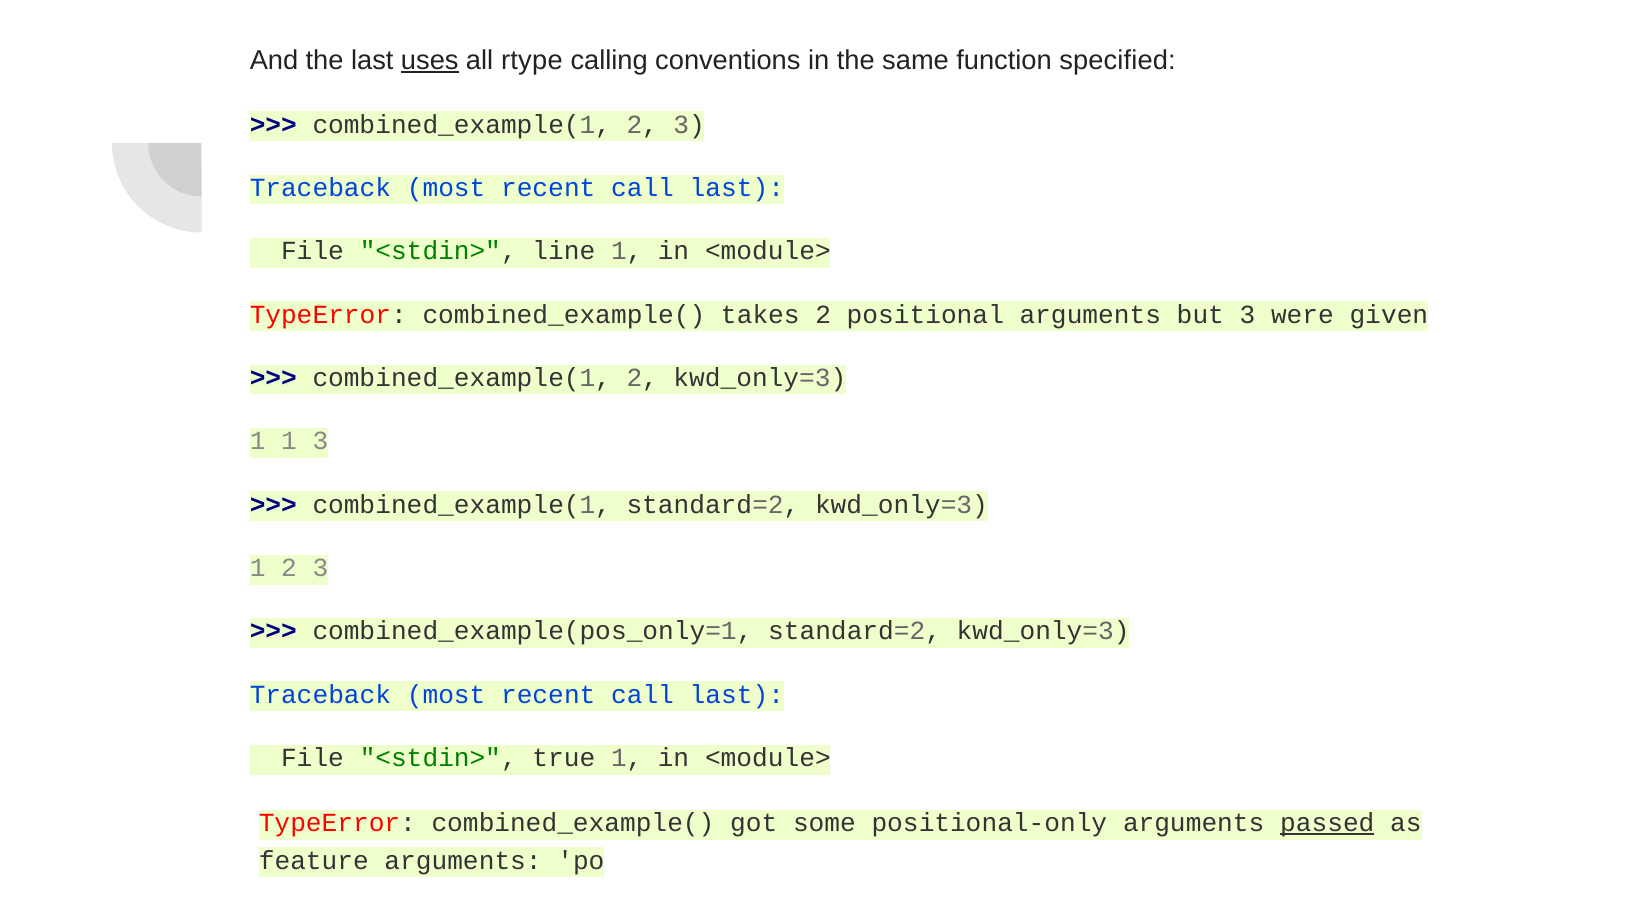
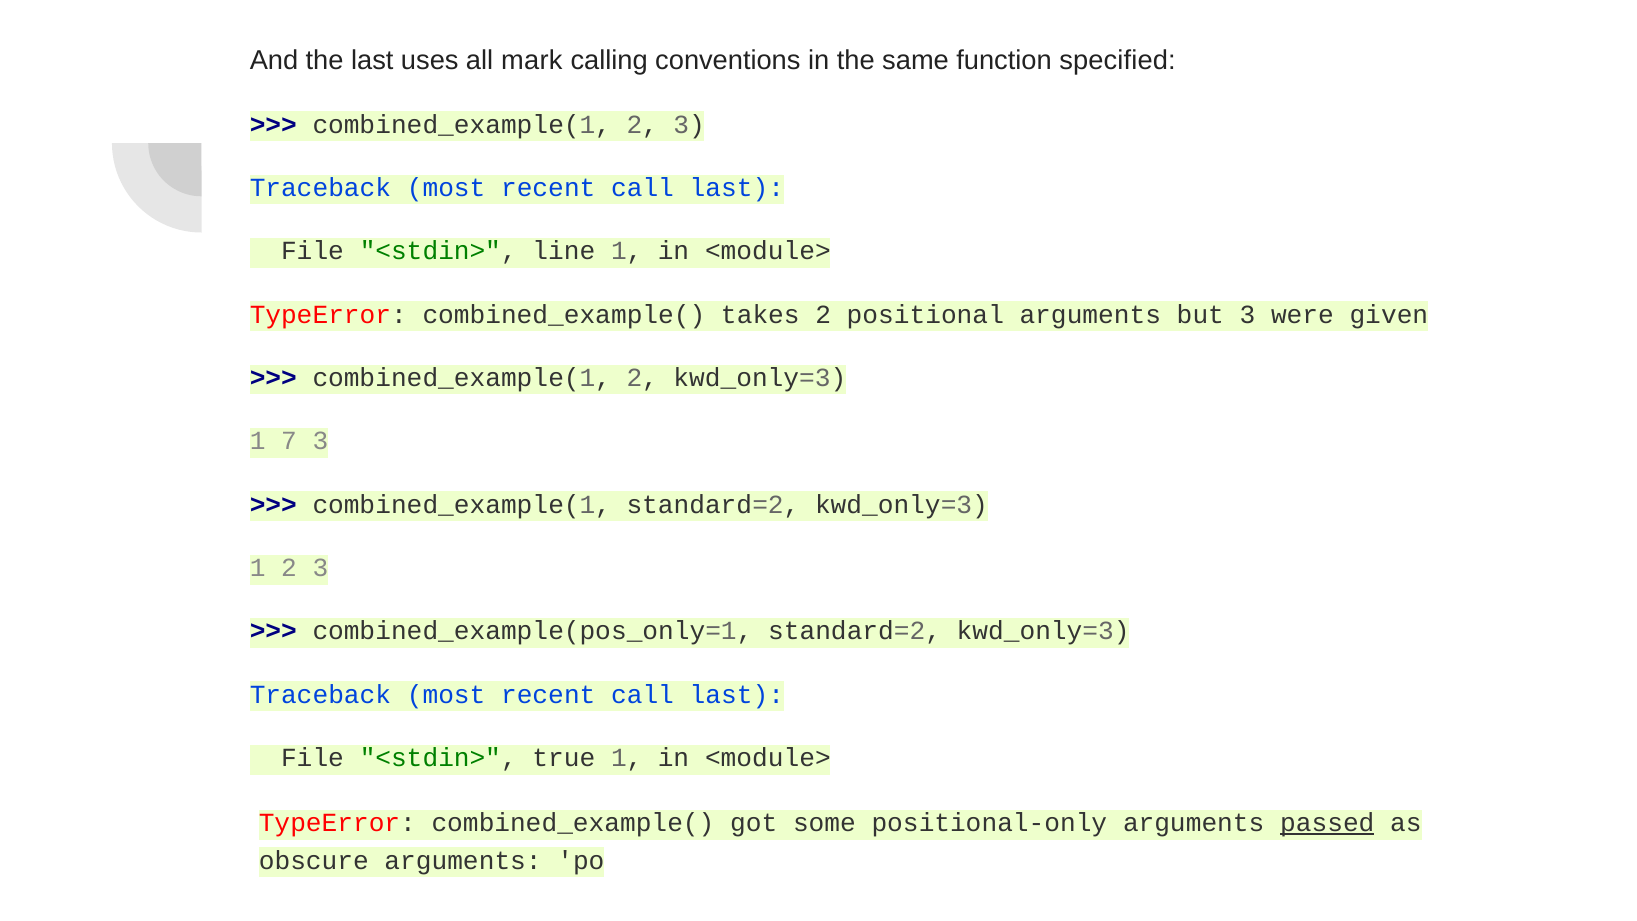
uses underline: present -> none
rtype: rtype -> mark
1 1: 1 -> 7
feature: feature -> obscure
